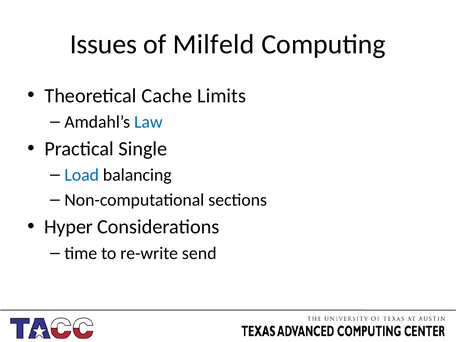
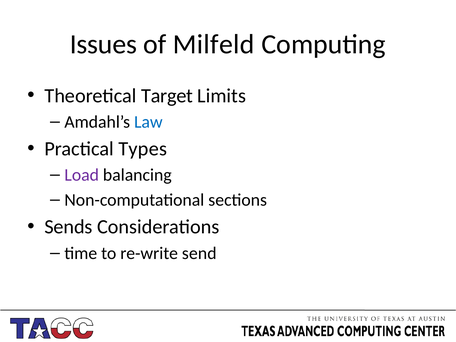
Cache: Cache -> Target
Single: Single -> Types
Load colour: blue -> purple
Hyper: Hyper -> Sends
